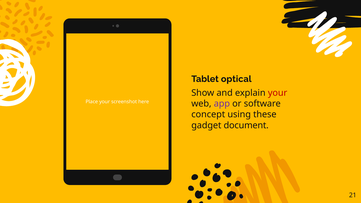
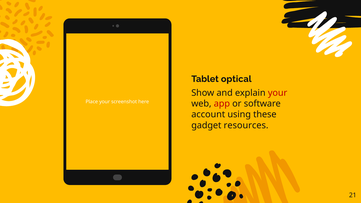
app colour: purple -> red
concept: concept -> account
document: document -> resources
